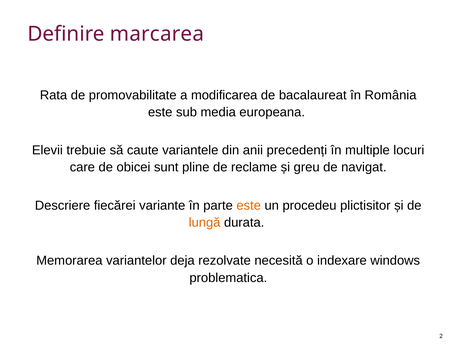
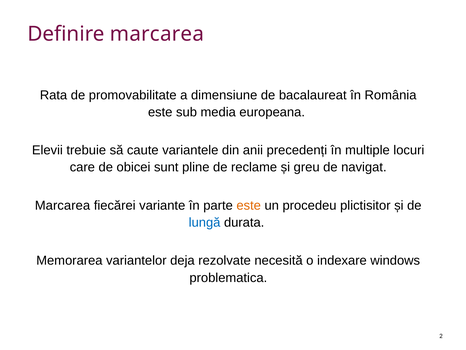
modificarea: modificarea -> dimensiune
Descriere at (63, 205): Descriere -> Marcarea
lungă colour: orange -> blue
